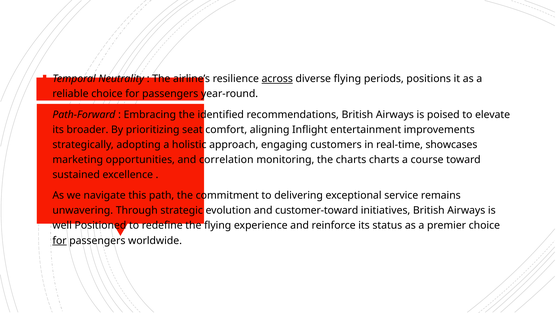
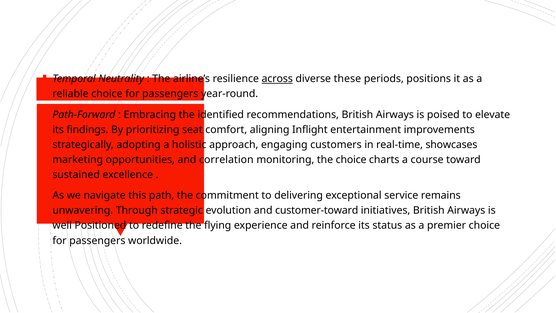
diverse flying: flying -> these
broader: broader -> findings
the charts: charts -> choice
for at (60, 240) underline: present -> none
